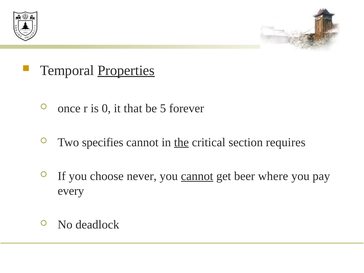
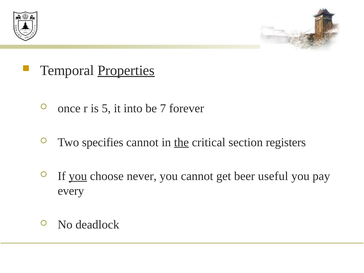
0: 0 -> 5
that: that -> into
5: 5 -> 7
requires: requires -> registers
you at (78, 176) underline: none -> present
cannot at (197, 176) underline: present -> none
where: where -> useful
